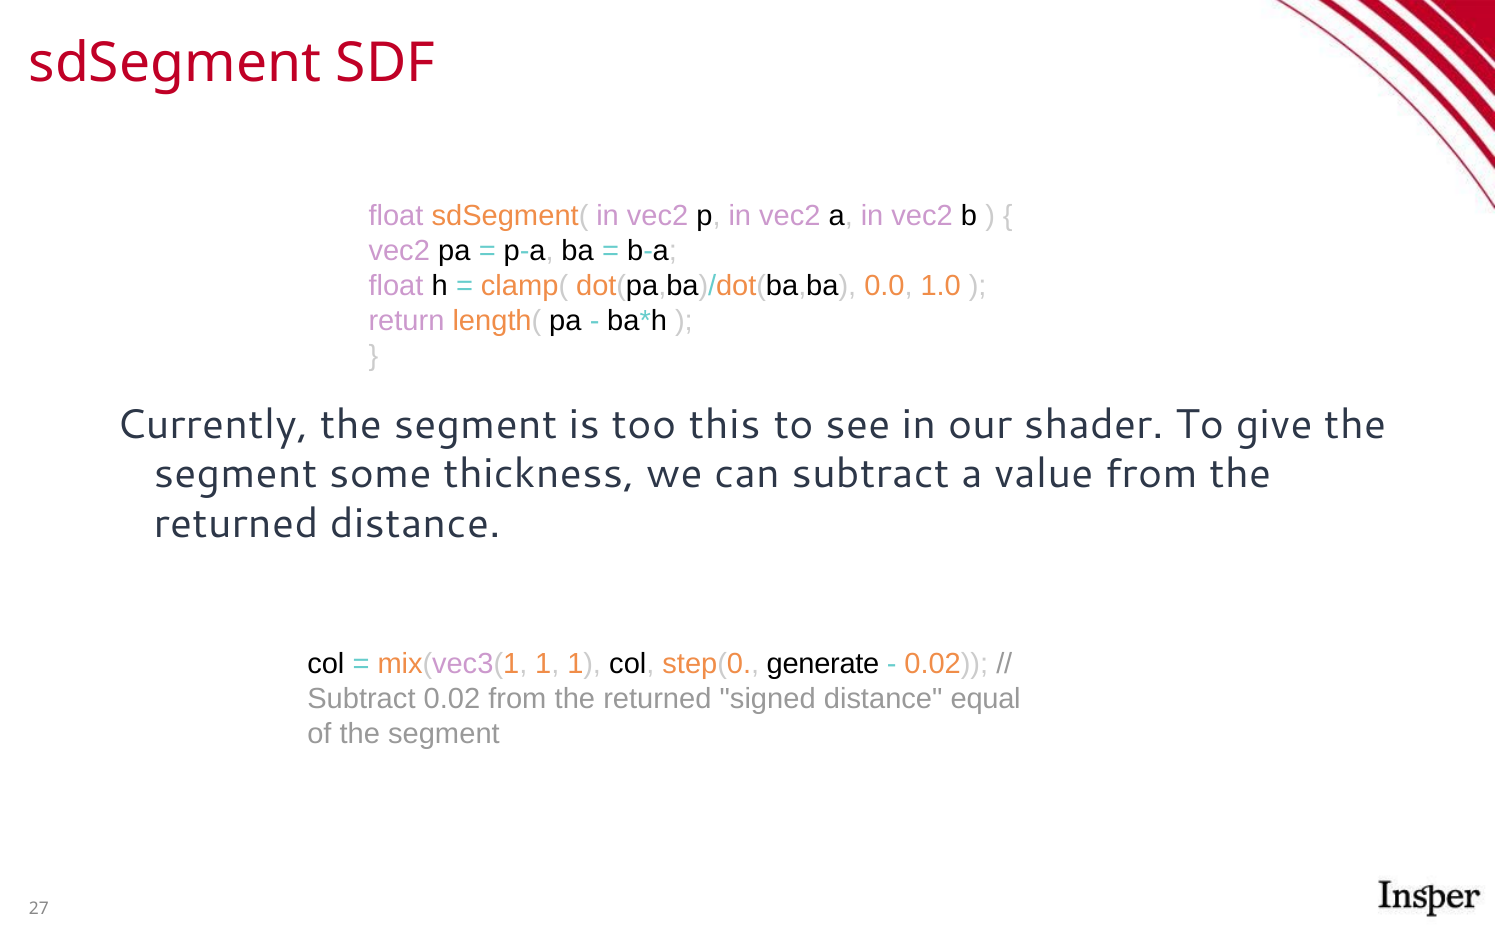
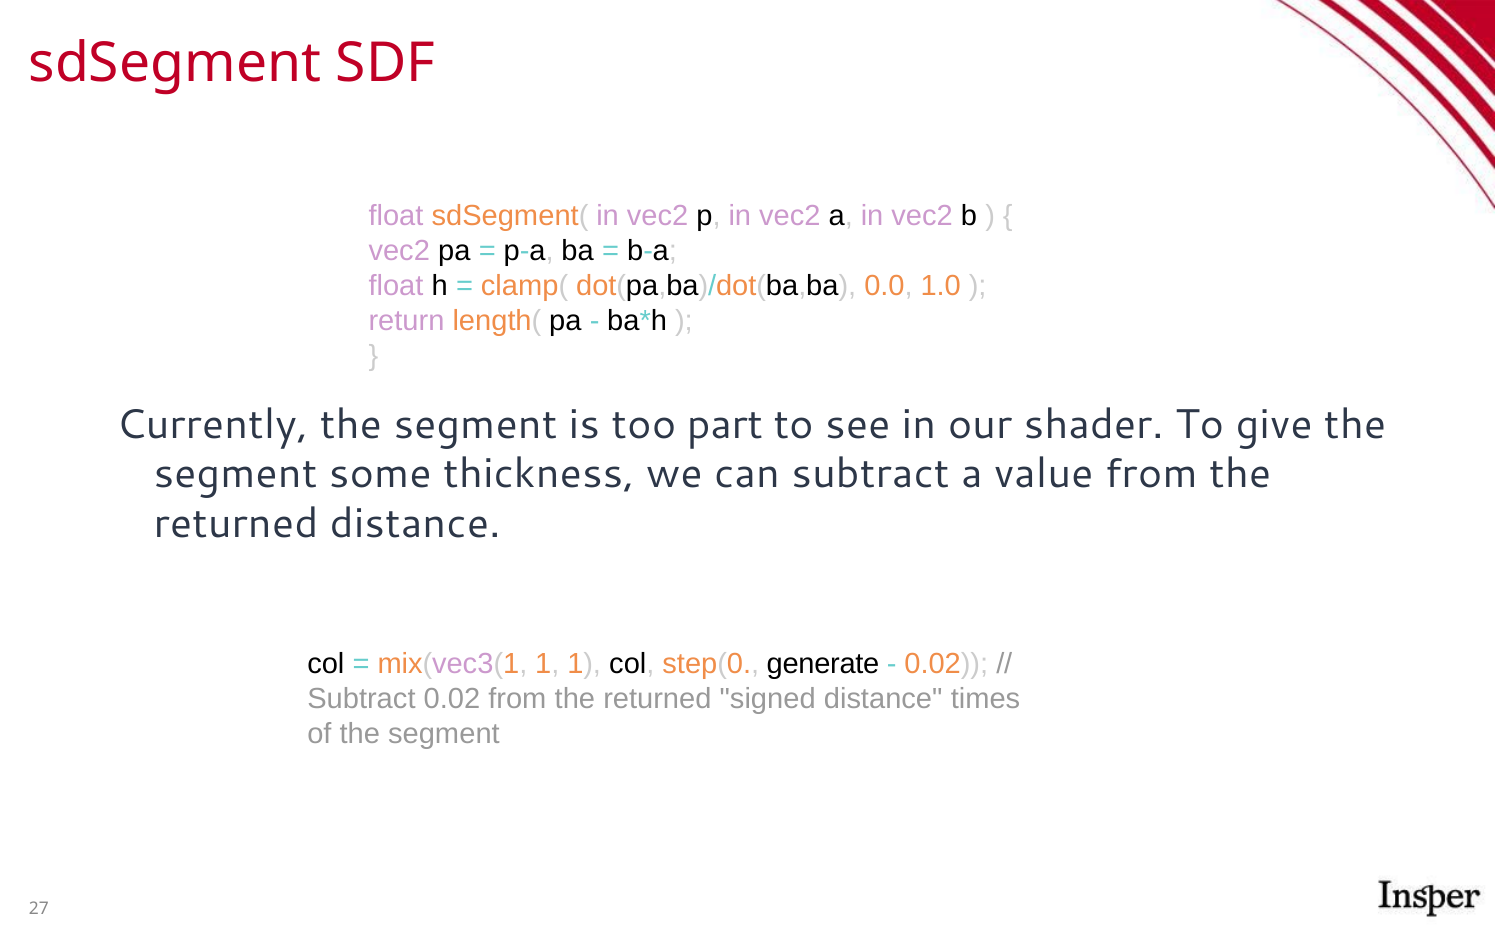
this: this -> part
equal: equal -> times
